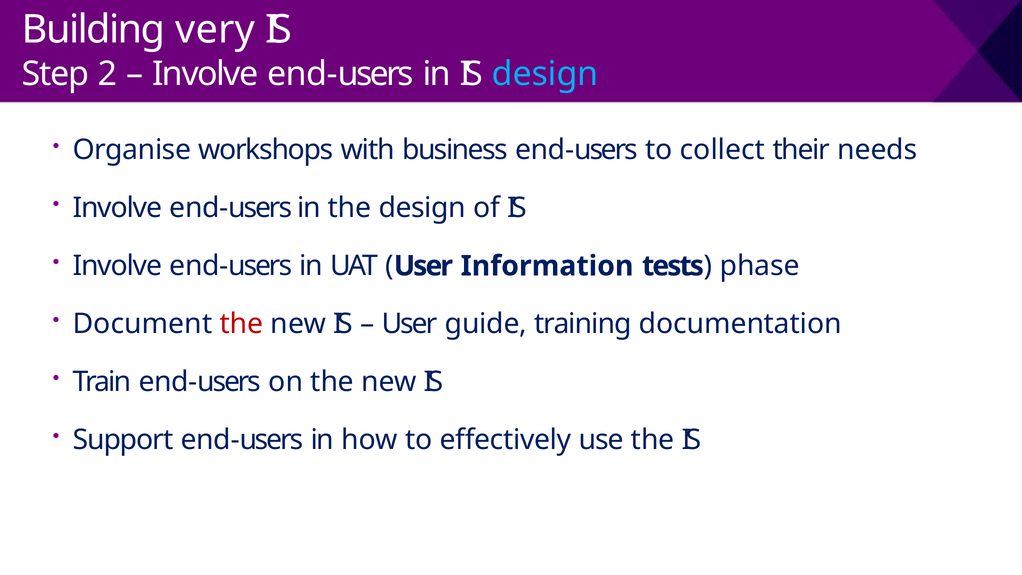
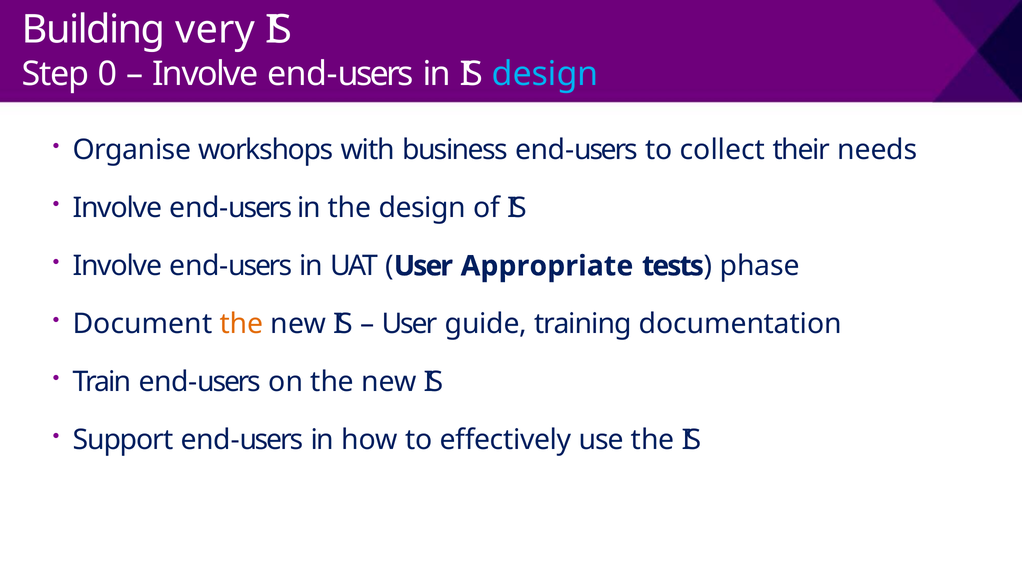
2: 2 -> 0
Information: Information -> Appropriate
the at (241, 324) colour: red -> orange
